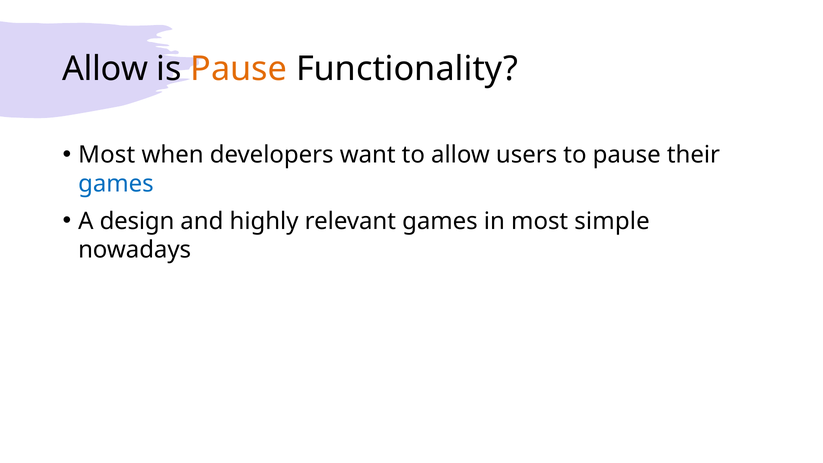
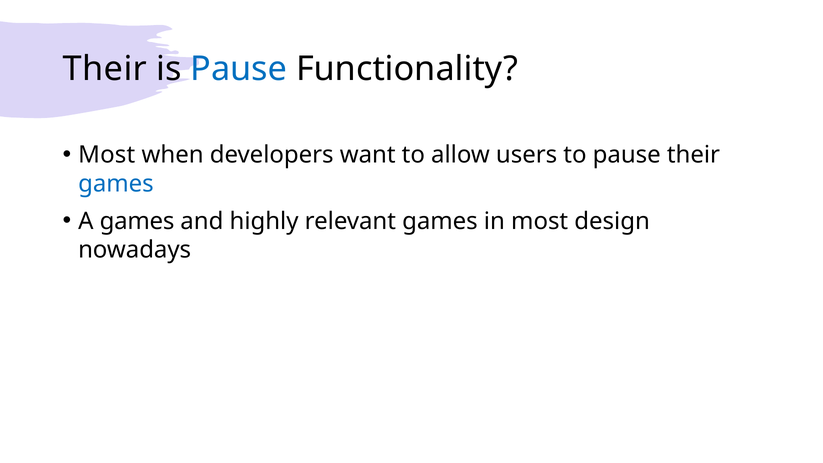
Allow at (105, 69): Allow -> Their
Pause at (239, 69) colour: orange -> blue
A design: design -> games
simple: simple -> design
